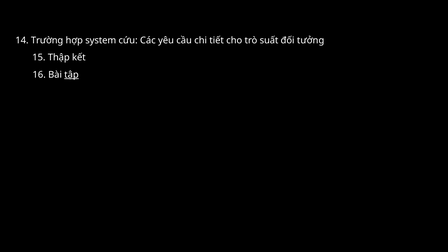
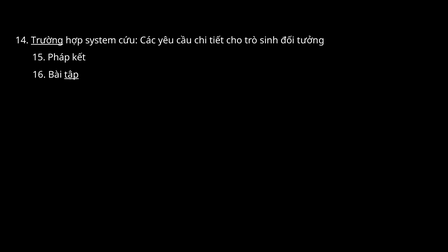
Trường underline: none -> present
suất: suất -> sinh
Thập: Thập -> Pháp
